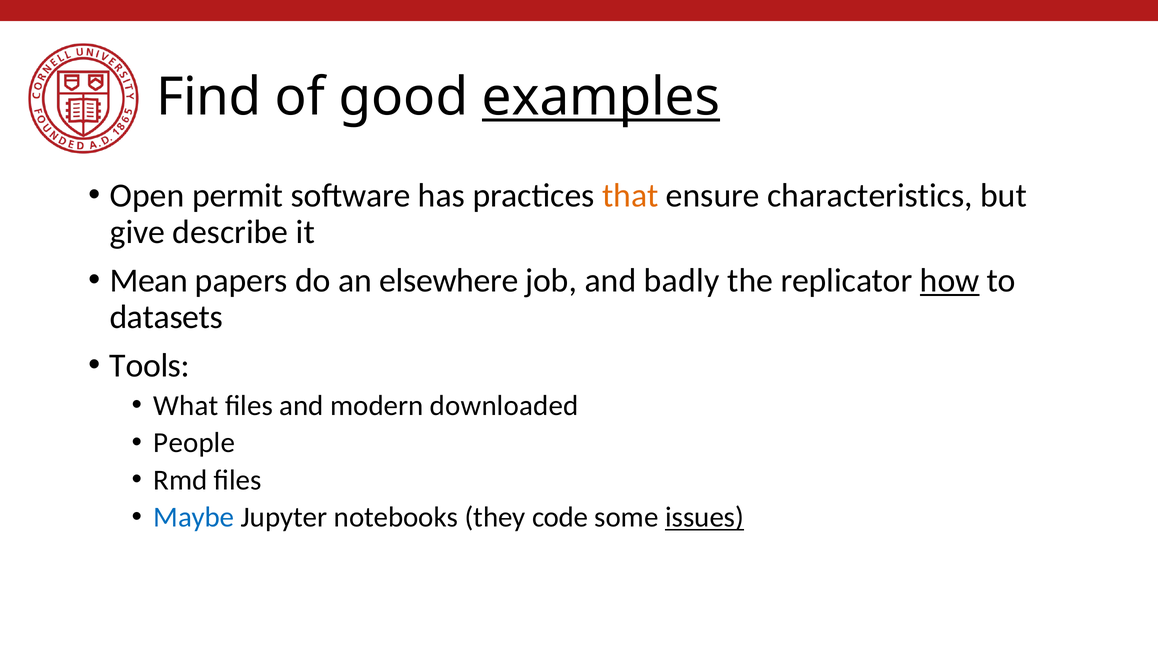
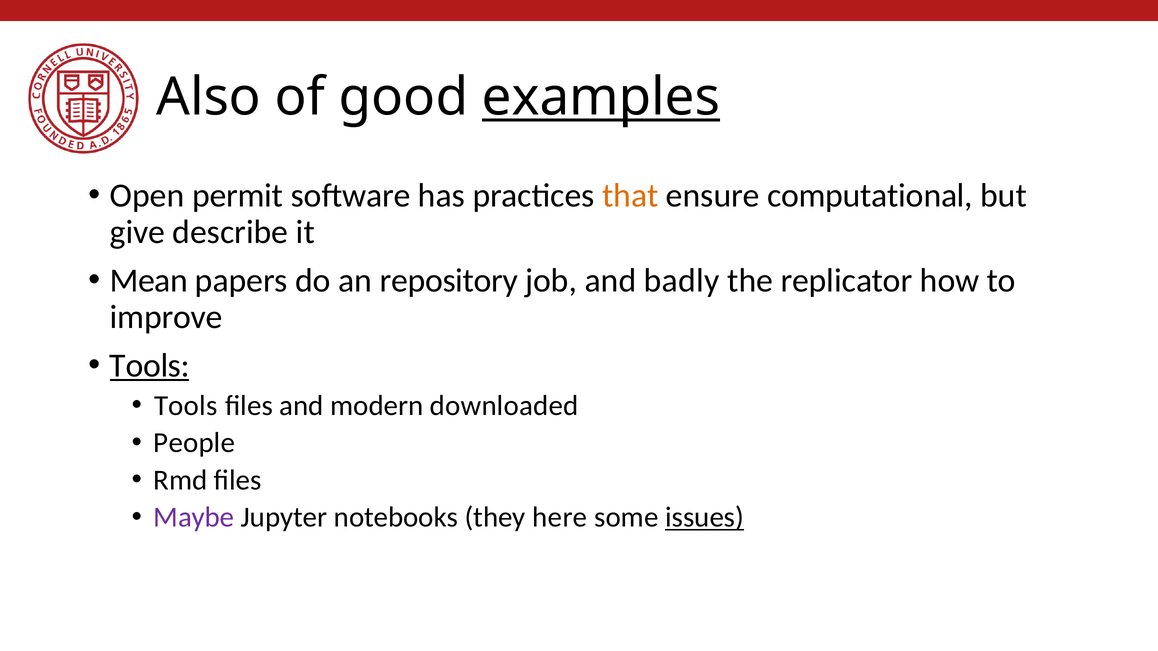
Find: Find -> Also
characteristics: characteristics -> computational
elsewhere: elsewhere -> repository
how underline: present -> none
datasets: datasets -> improve
Tools at (150, 366) underline: none -> present
What at (186, 406): What -> Tools
Maybe colour: blue -> purple
code: code -> here
